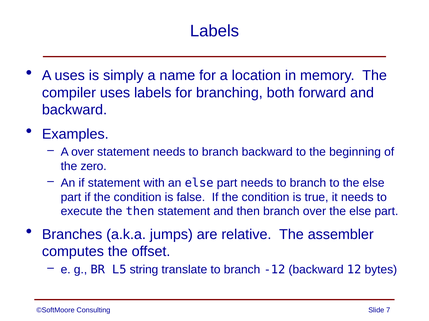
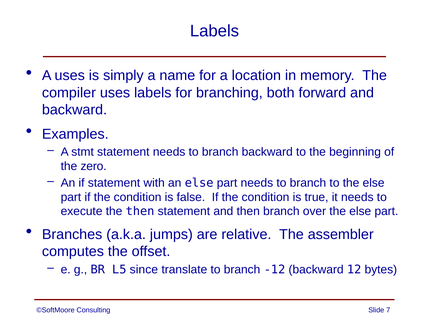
A over: over -> stmt
string: string -> since
